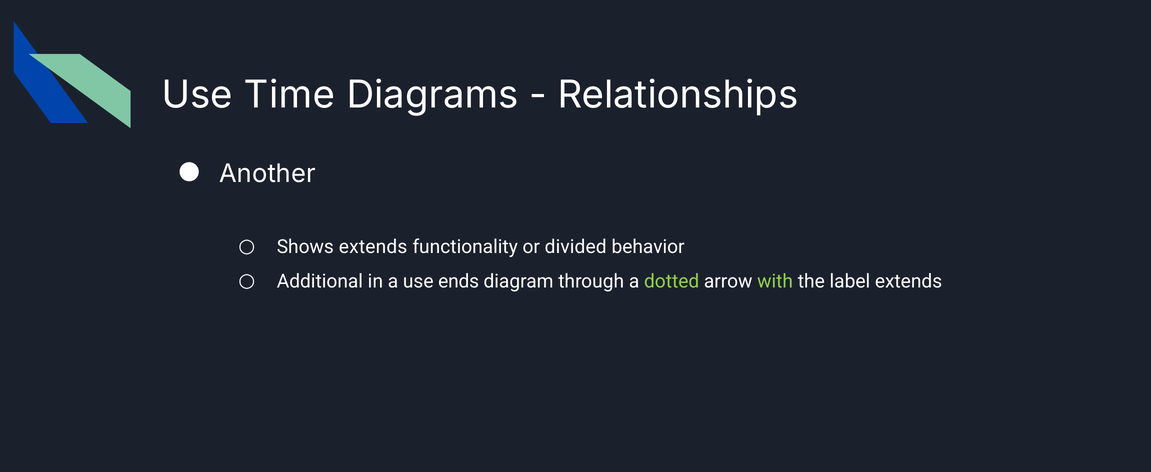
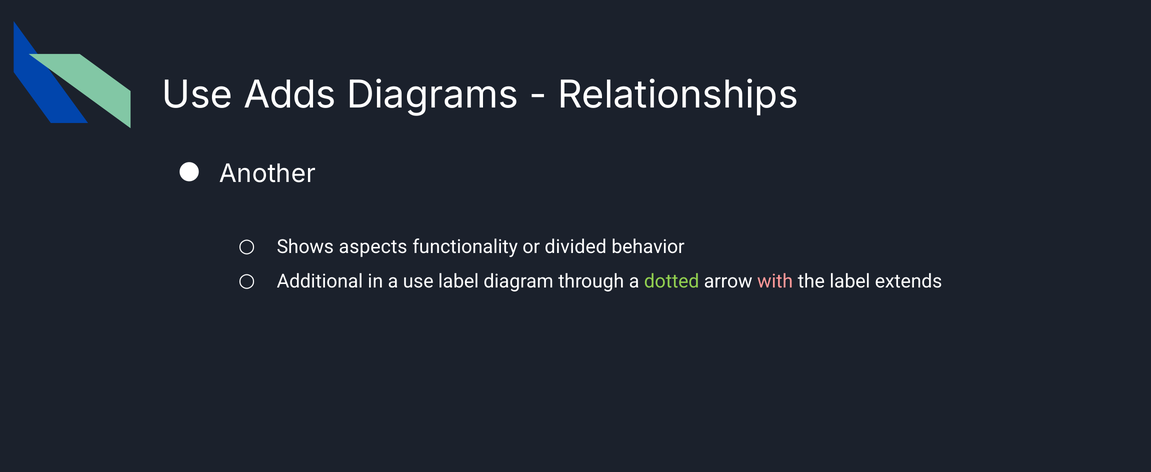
Time: Time -> Adds
Shows extends: extends -> aspects
use ends: ends -> label
with colour: light green -> pink
